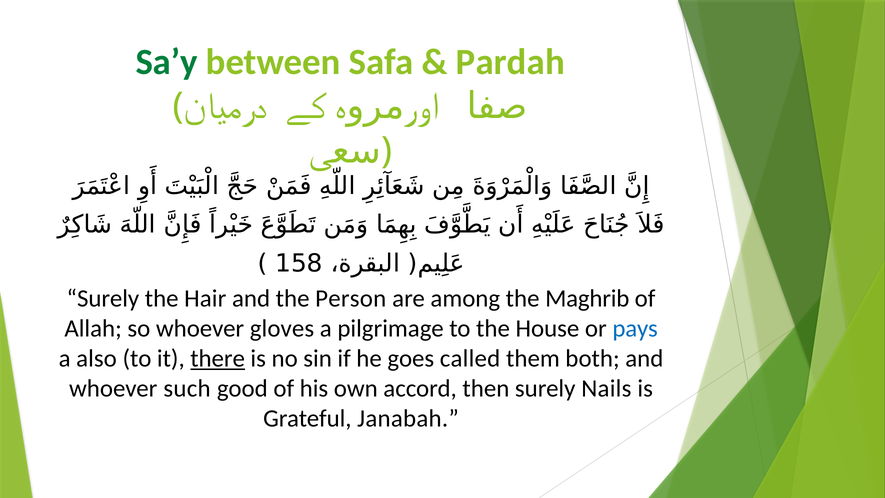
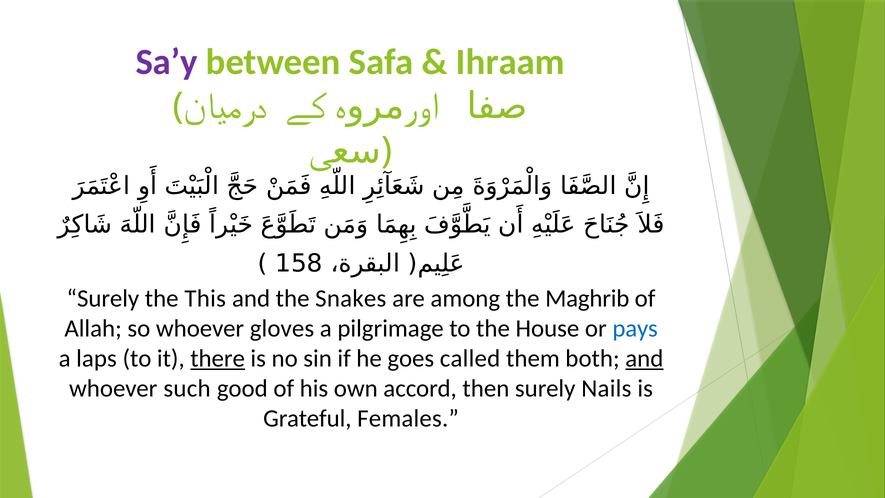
Sa’y colour: green -> purple
Pardah: Pardah -> Ihraam
Hair: Hair -> This
Person: Person -> Snakes
also: also -> laps
and at (644, 358) underline: none -> present
Janabah: Janabah -> Females
